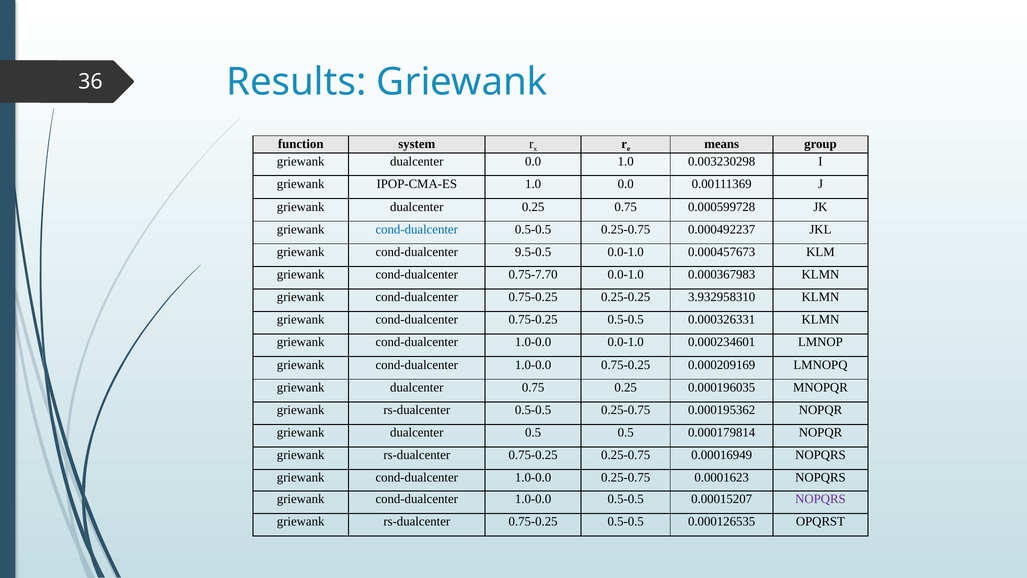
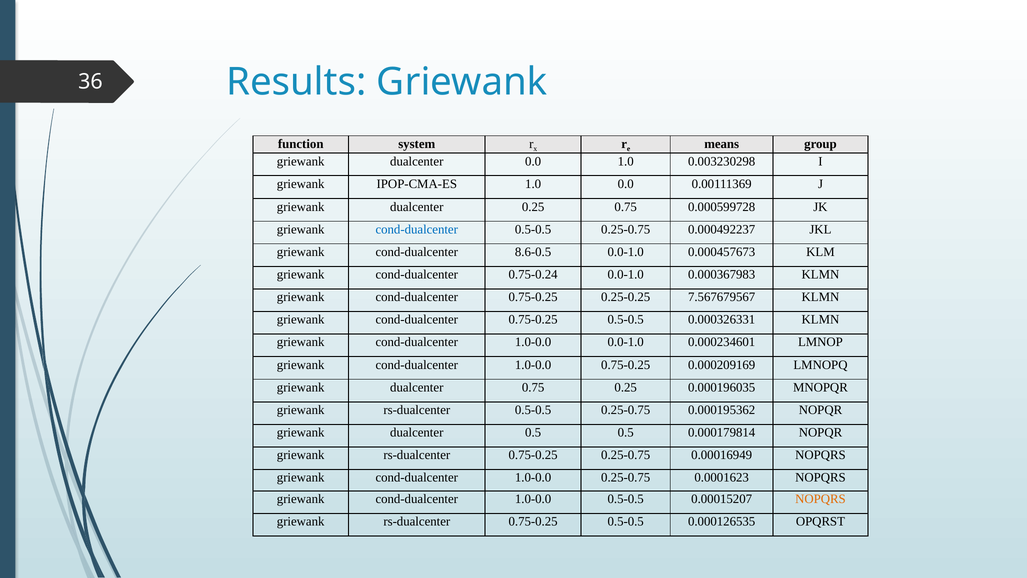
9.5-0.5: 9.5-0.5 -> 8.6-0.5
0.75-7.70: 0.75-7.70 -> 0.75-0.24
3.932958310: 3.932958310 -> 7.567679567
NOPQRS at (820, 499) colour: purple -> orange
